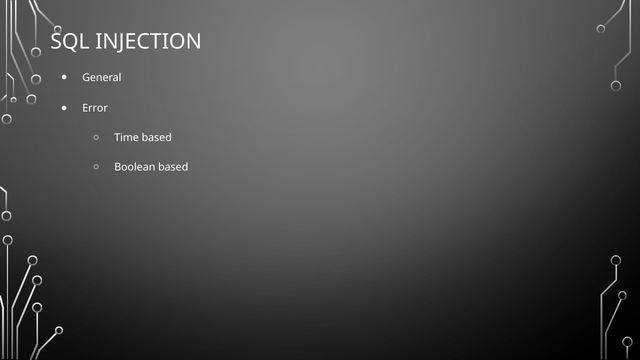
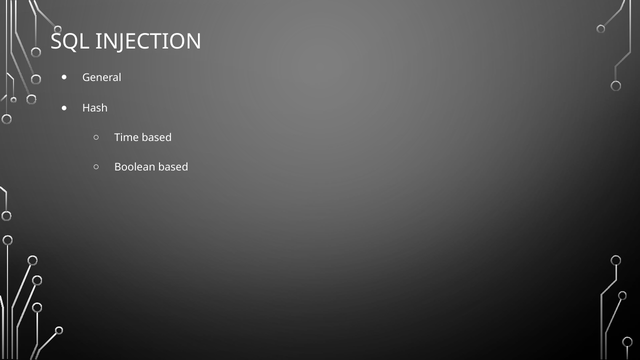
Error: Error -> Hash
